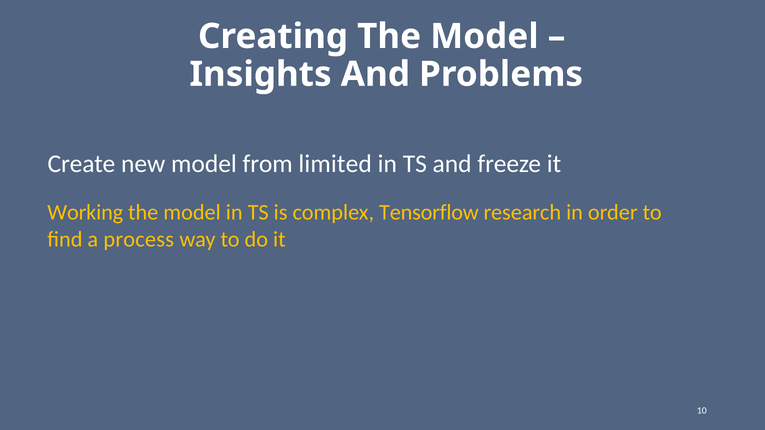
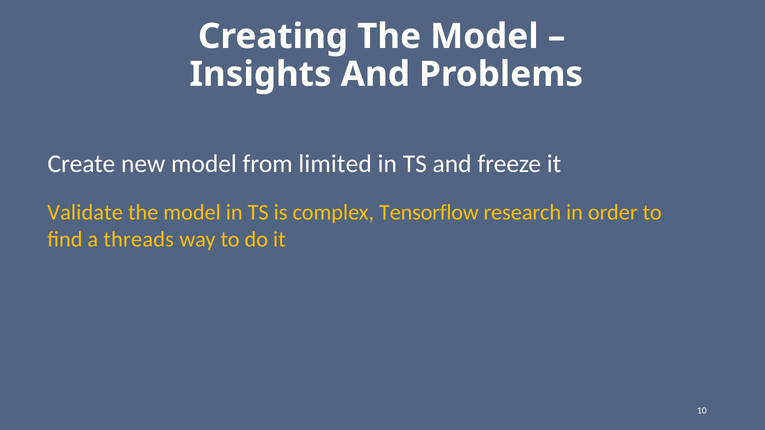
Working: Working -> Validate
process: process -> threads
